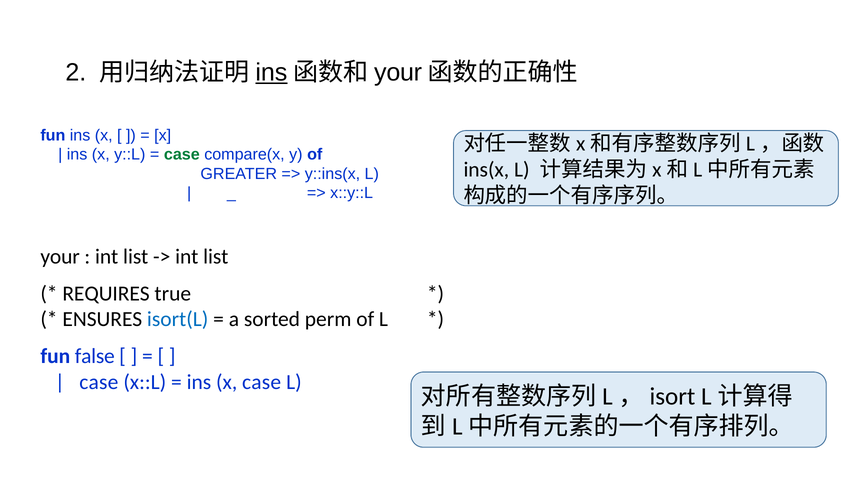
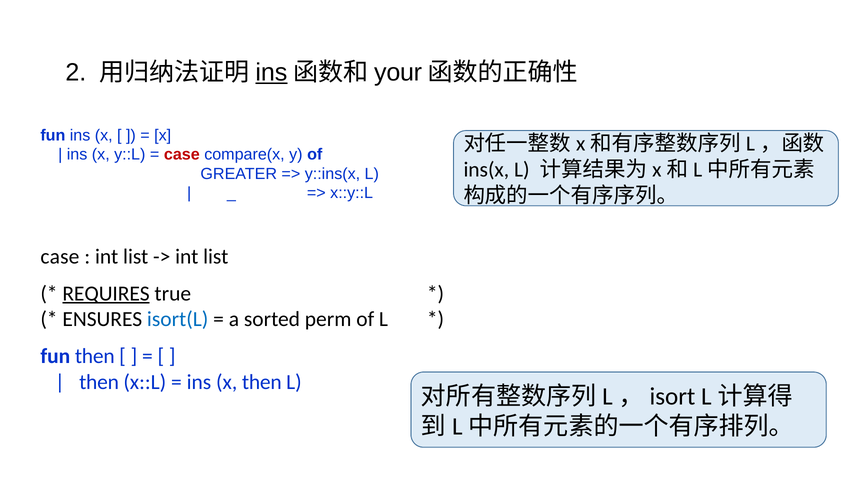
case at (182, 155) colour: green -> red
your at (60, 257): your -> case
REQUIRES underline: none -> present
fun false: false -> then
case at (99, 382): case -> then
x case: case -> then
